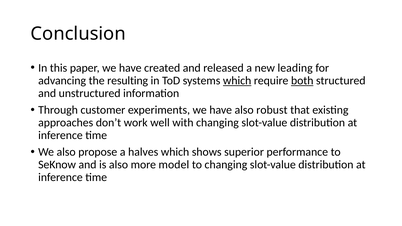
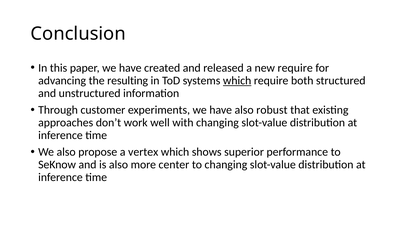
new leading: leading -> require
both underline: present -> none
halves: halves -> vertex
model: model -> center
